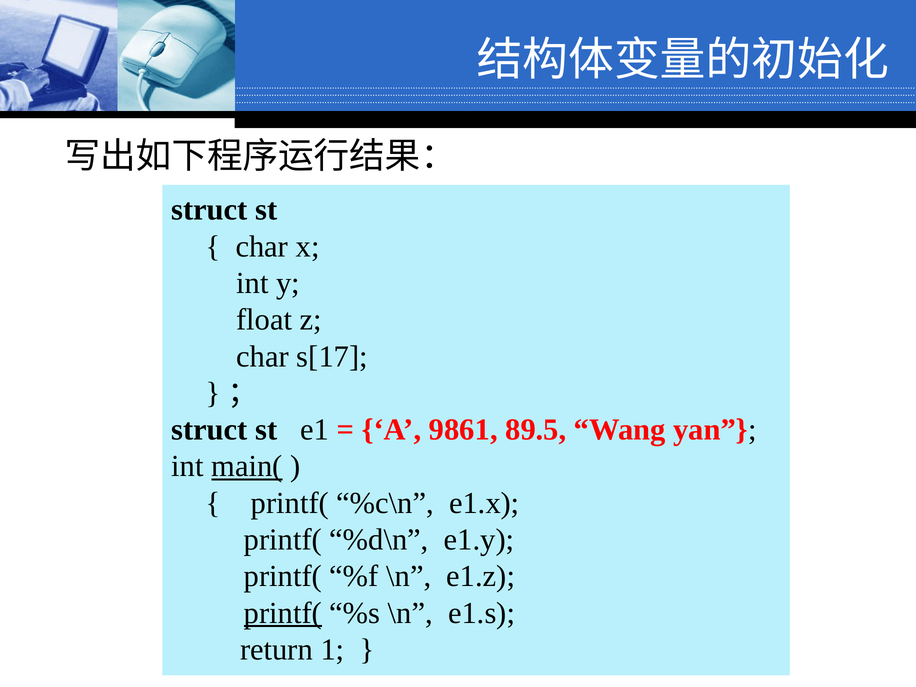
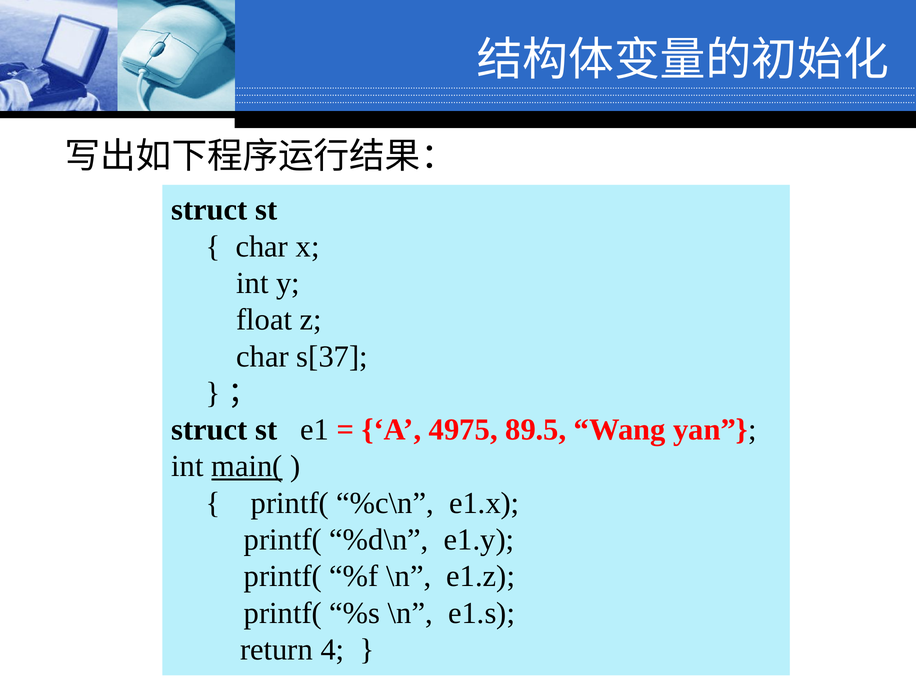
s[17: s[17 -> s[37
9861: 9861 -> 4975
printf( at (283, 613) underline: present -> none
1: 1 -> 4
